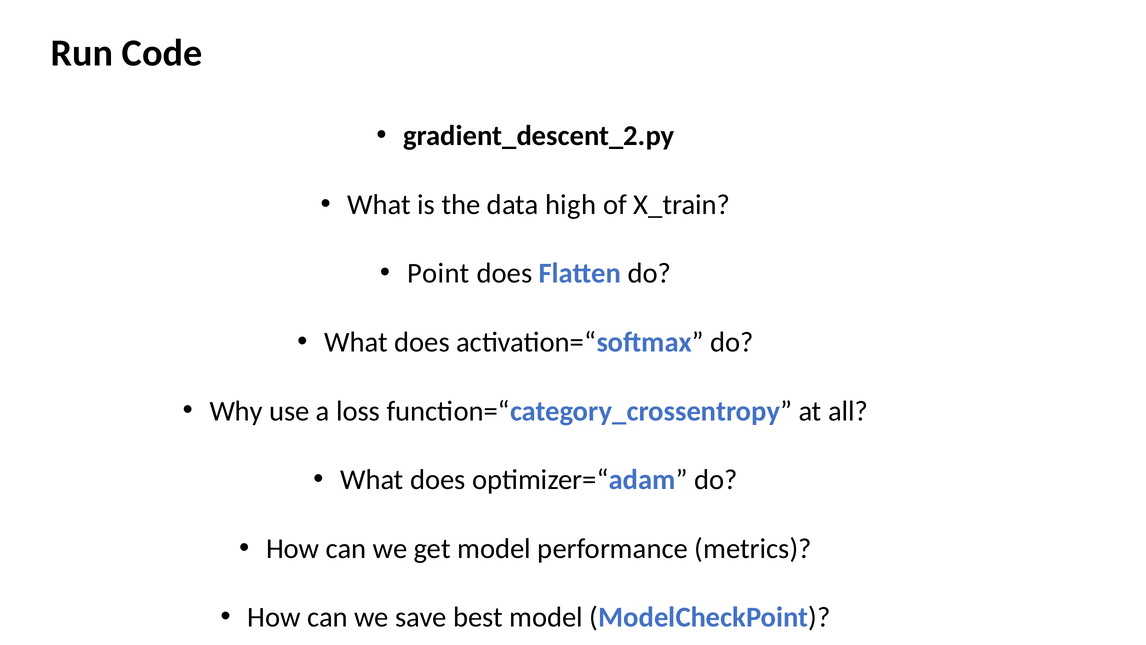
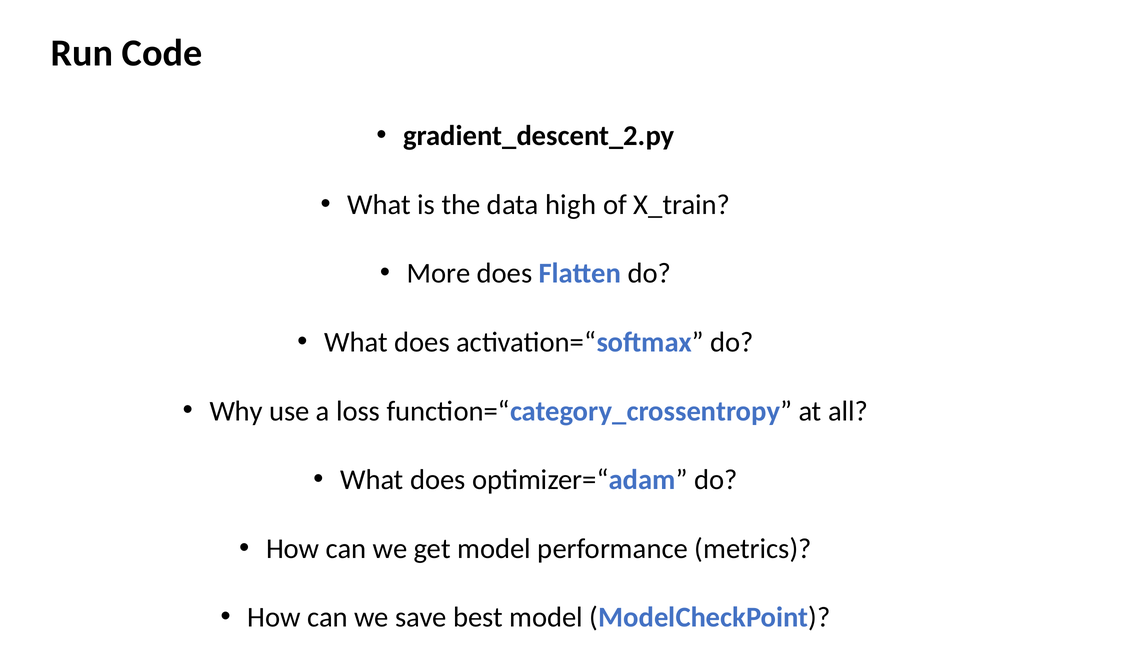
Point: Point -> More
